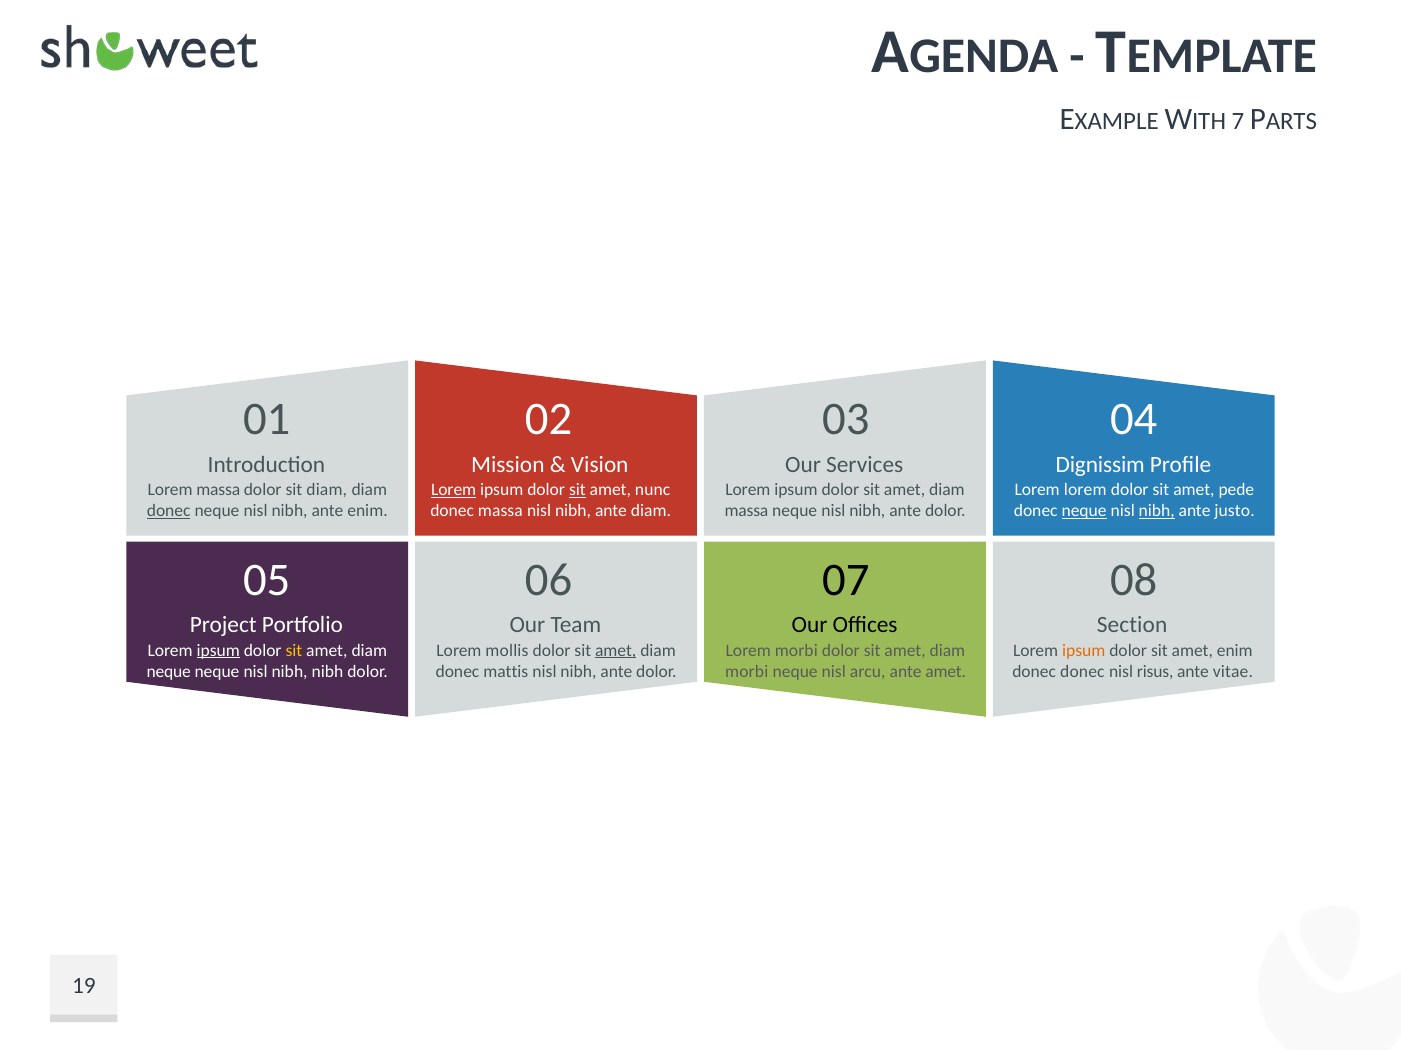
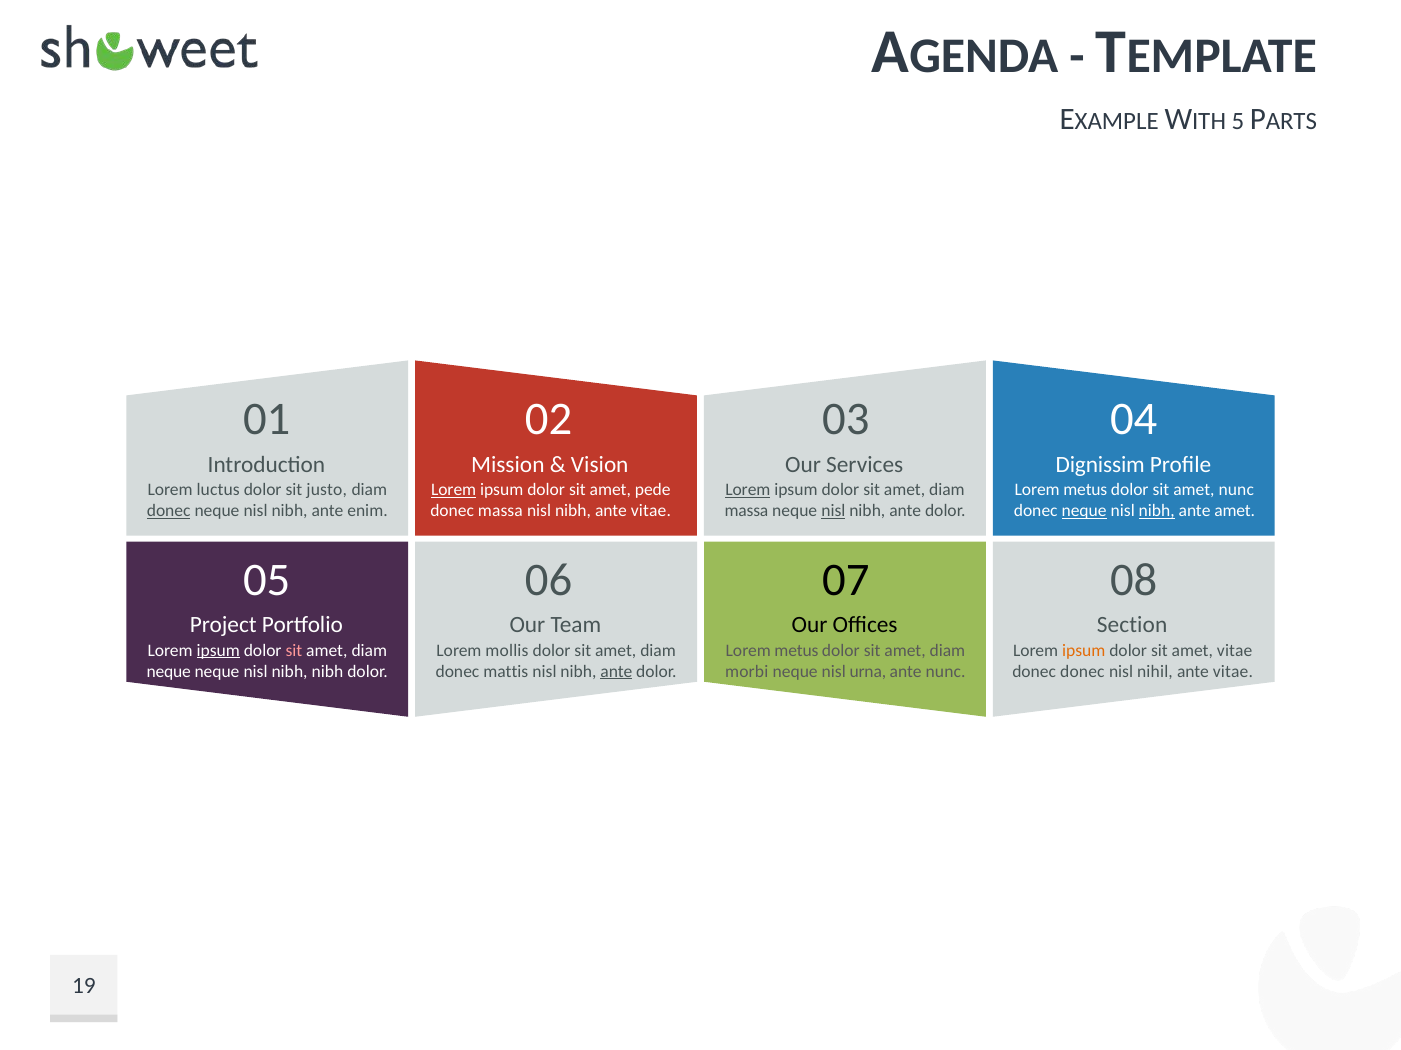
7: 7 -> 5
Lorem massa: massa -> luctus
sit diam: diam -> justo
sit at (577, 490) underline: present -> none
nunc: nunc -> pede
Lorem at (748, 490) underline: none -> present
lorem at (1085, 490): lorem -> metus
amet pede: pede -> nunc
nibh ante diam: diam -> vitae
nisl at (833, 511) underline: none -> present
ante justo: justo -> amet
sit at (294, 651) colour: yellow -> pink
amet at (616, 651) underline: present -> none
morbi at (796, 651): morbi -> metus
amet enim: enim -> vitae
ante at (616, 672) underline: none -> present
arcu: arcu -> urna
ante amet: amet -> nunc
risus: risus -> nihil
